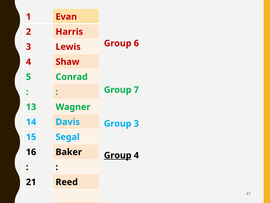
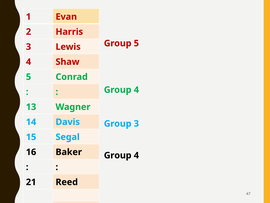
Group 6: 6 -> 5
7 at (136, 90): 7 -> 4
Group at (118, 155) underline: present -> none
